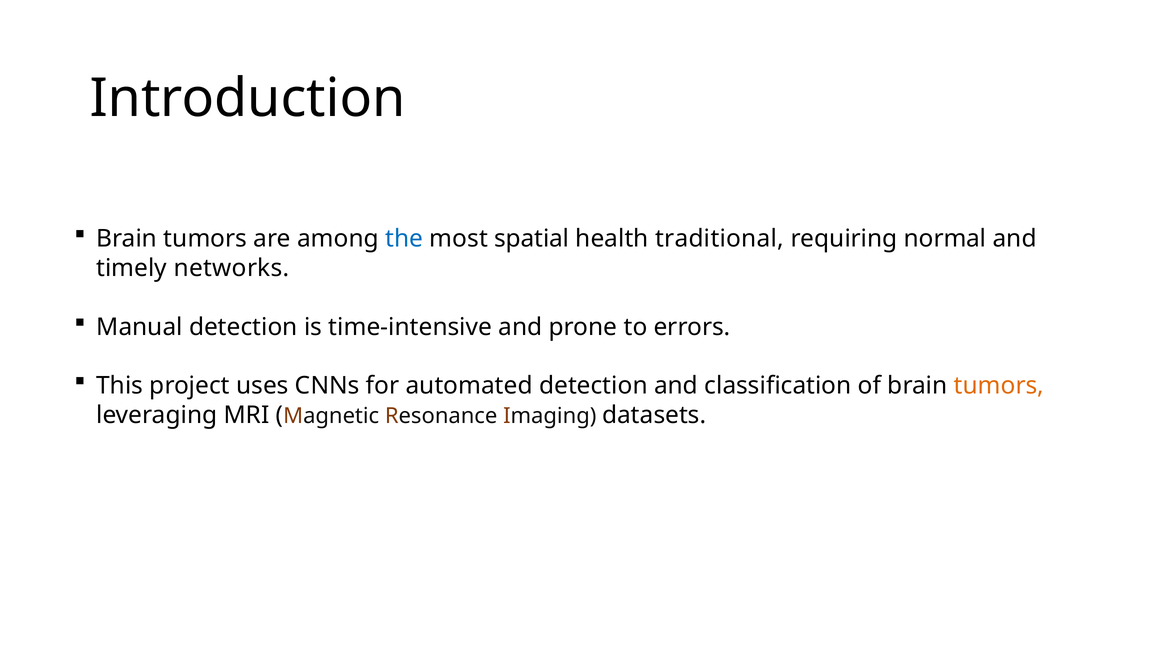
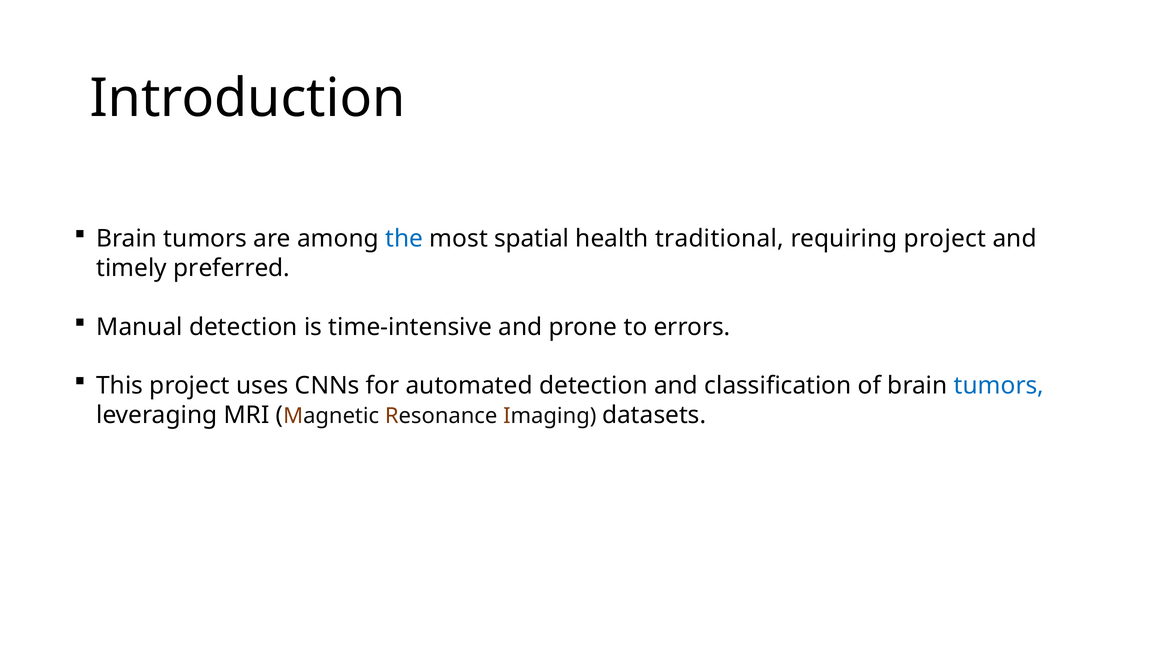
requiring normal: normal -> project
networks: networks -> preferred
tumors at (999, 386) colour: orange -> blue
